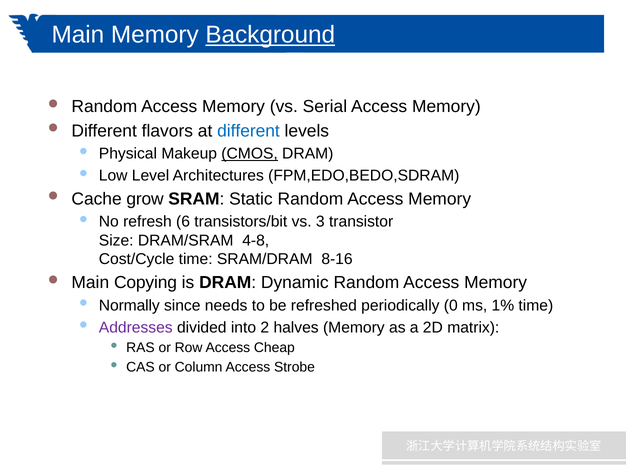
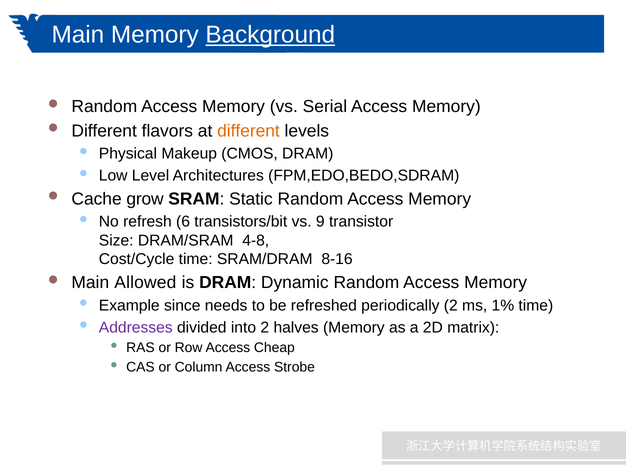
different at (248, 131) colour: blue -> orange
CMOS underline: present -> none
3: 3 -> 9
Copying: Copying -> Allowed
Normally: Normally -> Example
periodically 0: 0 -> 2
